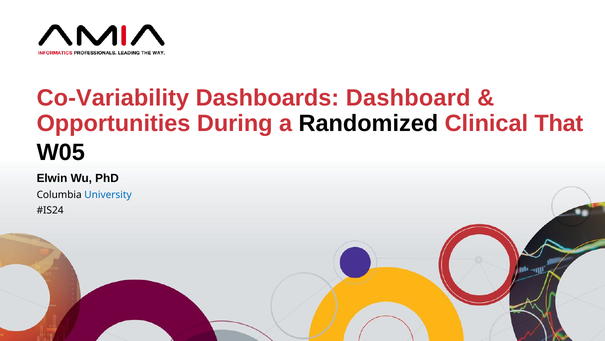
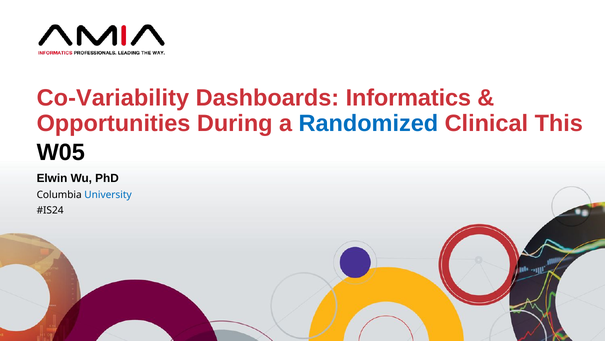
Dashboard: Dashboard -> Informatics
Randomized colour: black -> blue
That: That -> This
